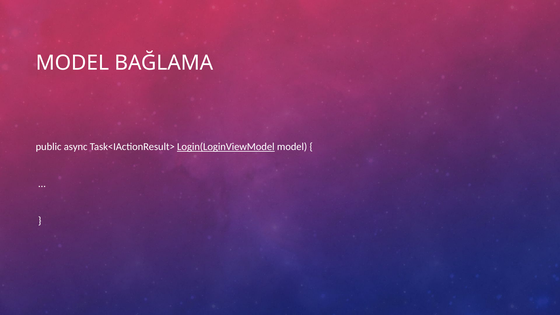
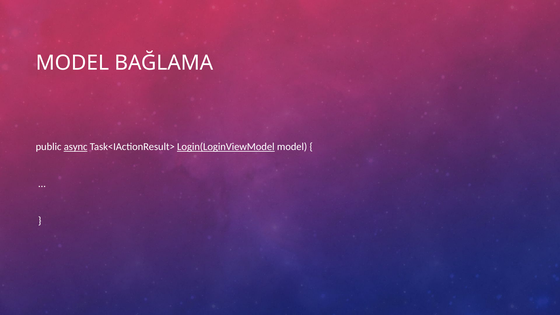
async underline: none -> present
